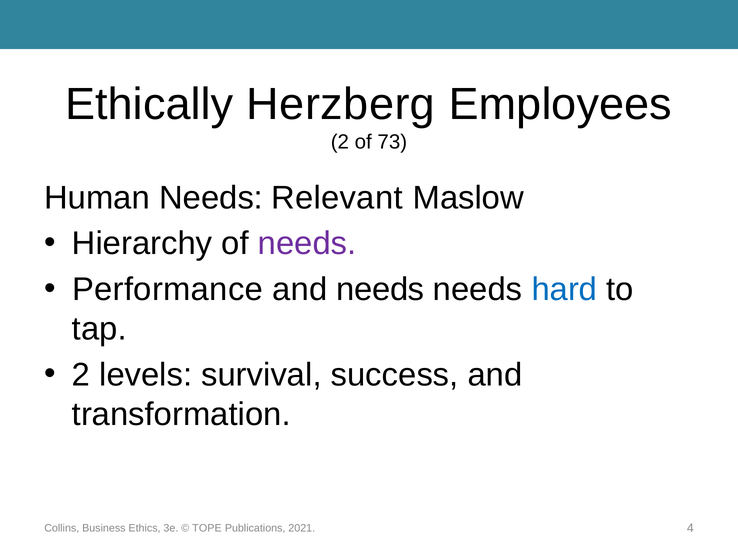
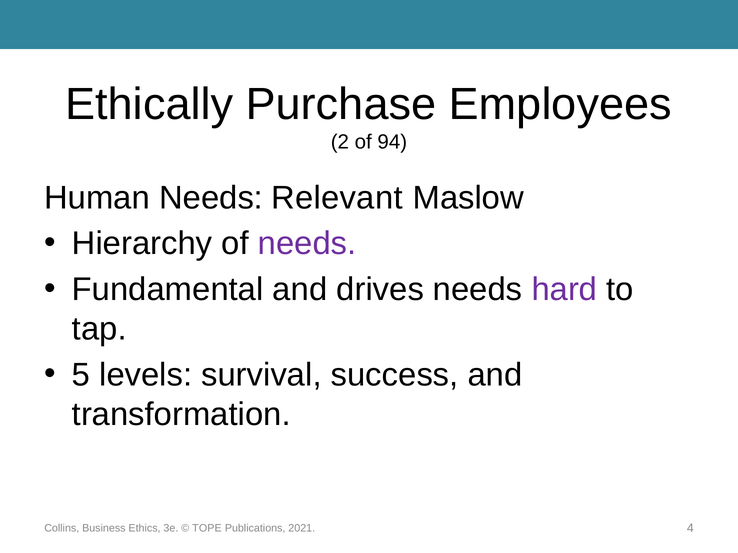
Herzberg: Herzberg -> Purchase
73: 73 -> 94
Performance: Performance -> Fundamental
and needs: needs -> drives
hard colour: blue -> purple
2 at (81, 375): 2 -> 5
